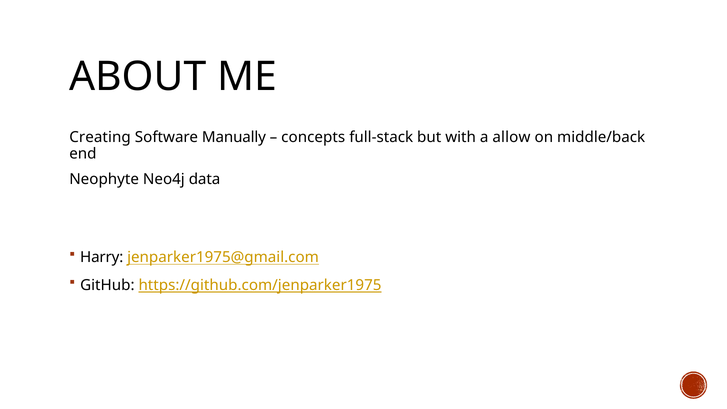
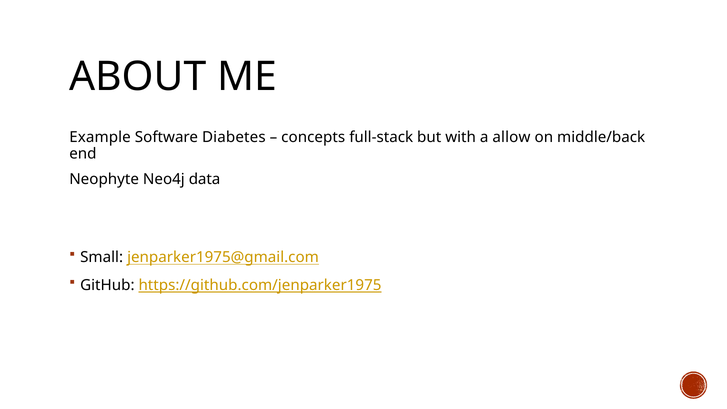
Creating: Creating -> Example
Manually: Manually -> Diabetes
Harry: Harry -> Small
